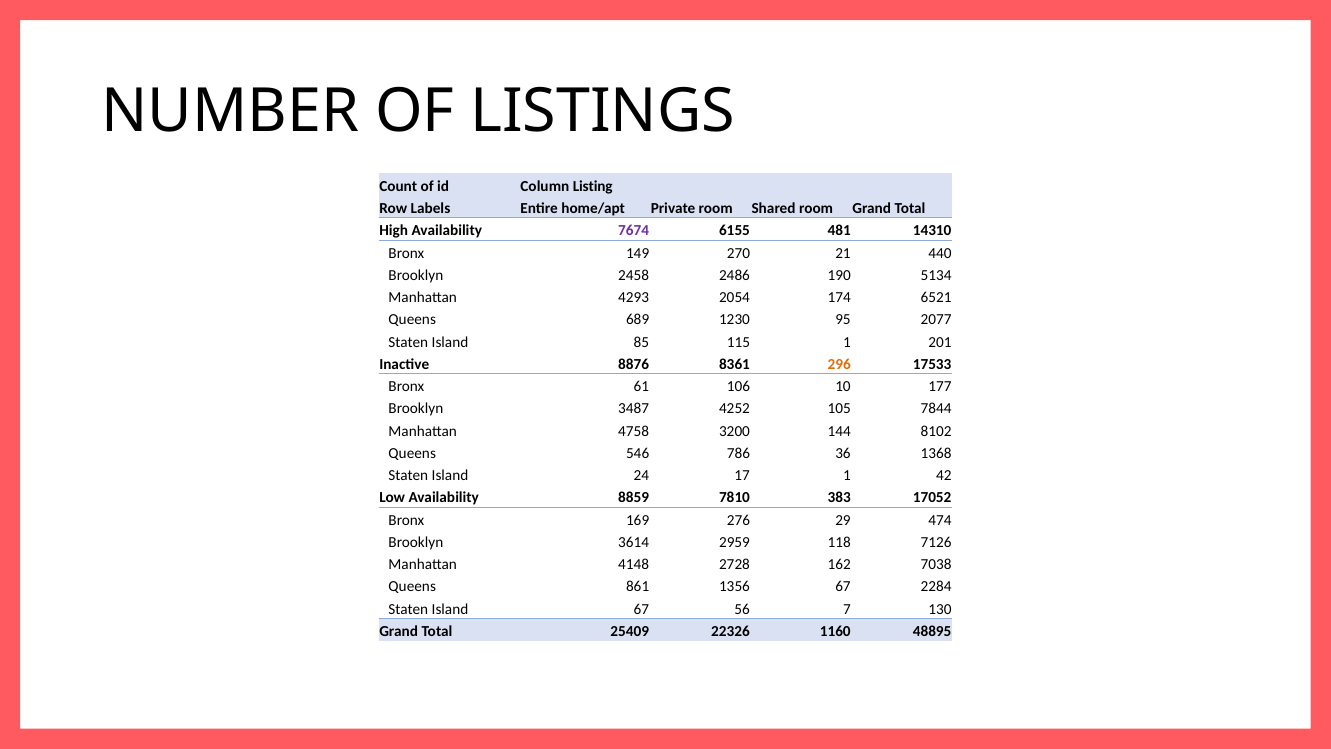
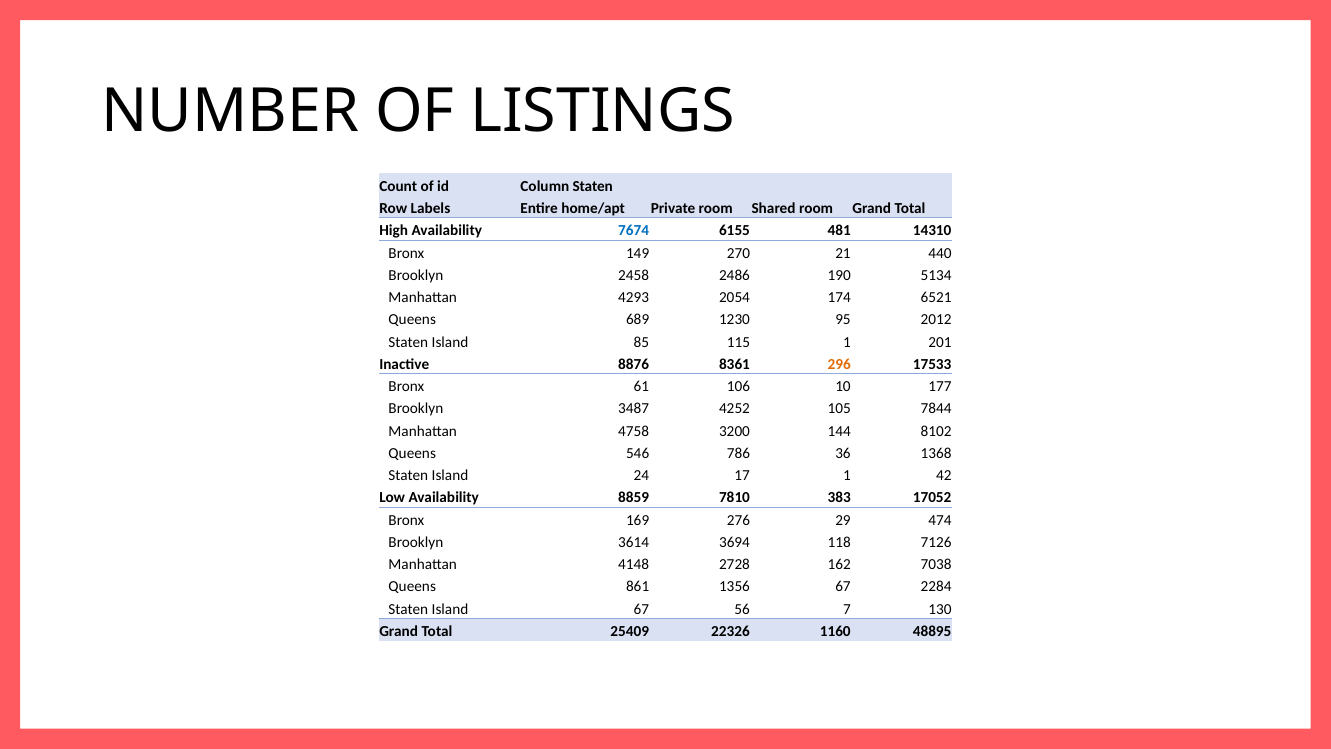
Column Listing: Listing -> Staten
7674 colour: purple -> blue
2077: 2077 -> 2012
2959: 2959 -> 3694
